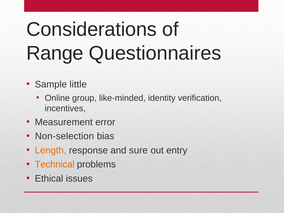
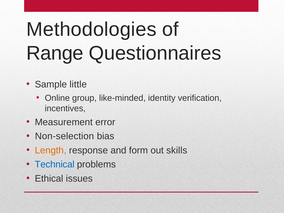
Considerations: Considerations -> Methodologies
sure: sure -> form
entry: entry -> skills
Technical colour: orange -> blue
